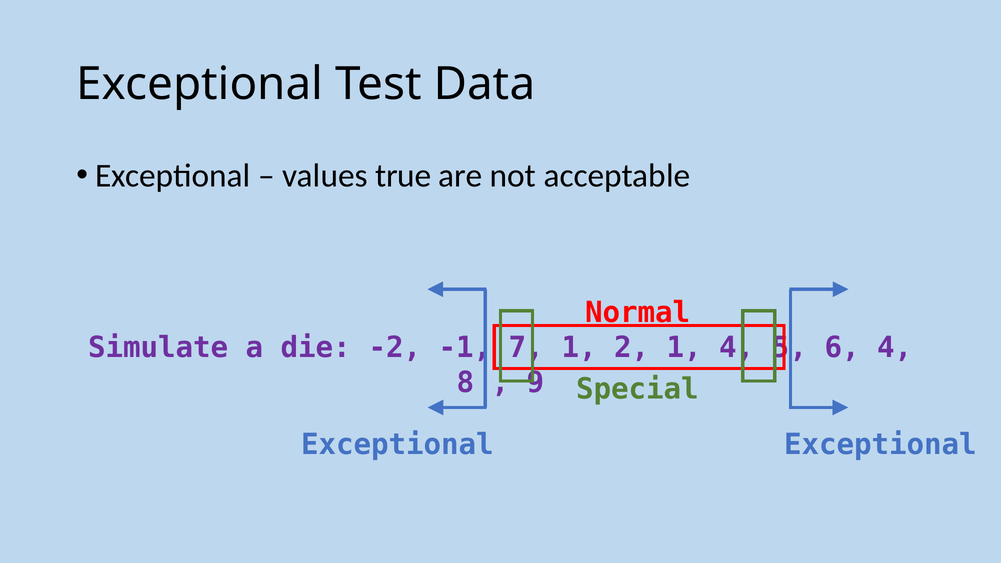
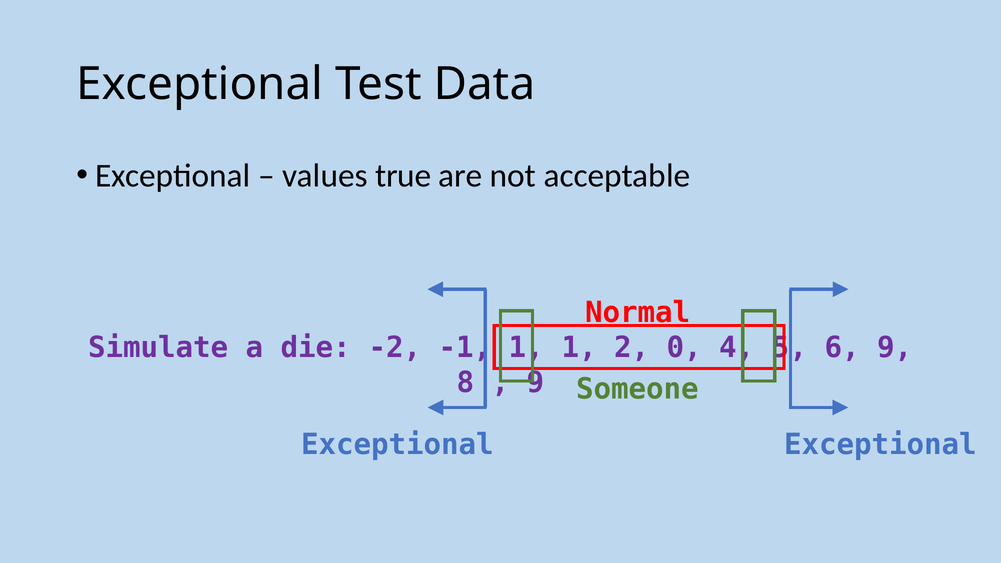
7 at (526, 348): 7 -> 1
2 1: 1 -> 0
6 4: 4 -> 9
Special: Special -> Someone
